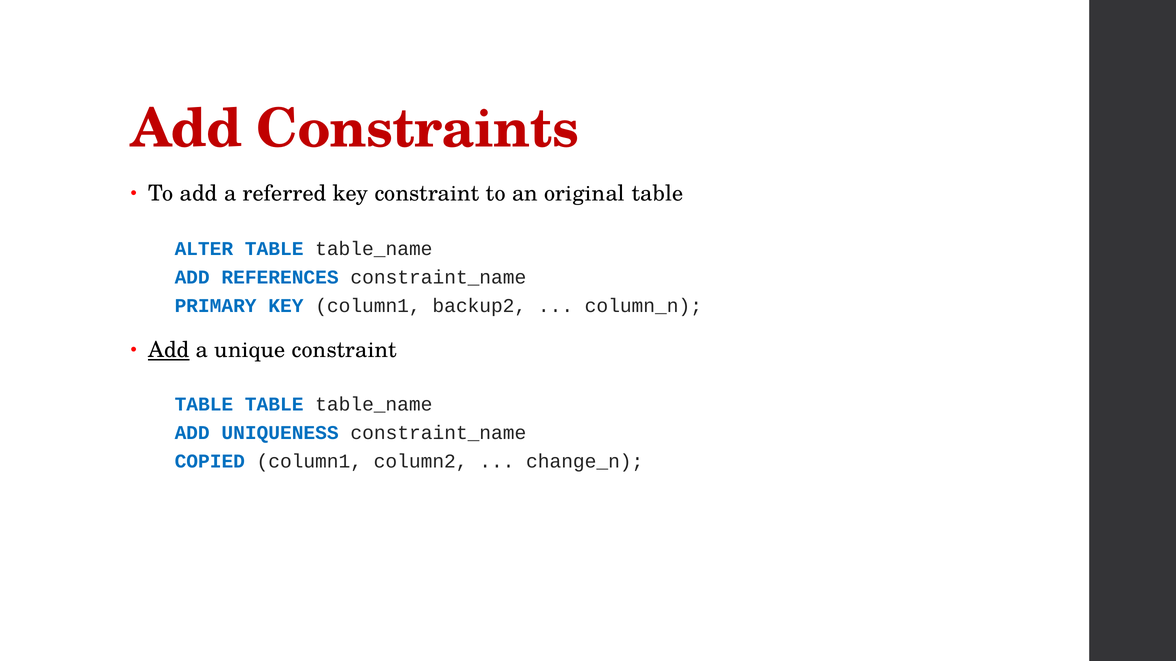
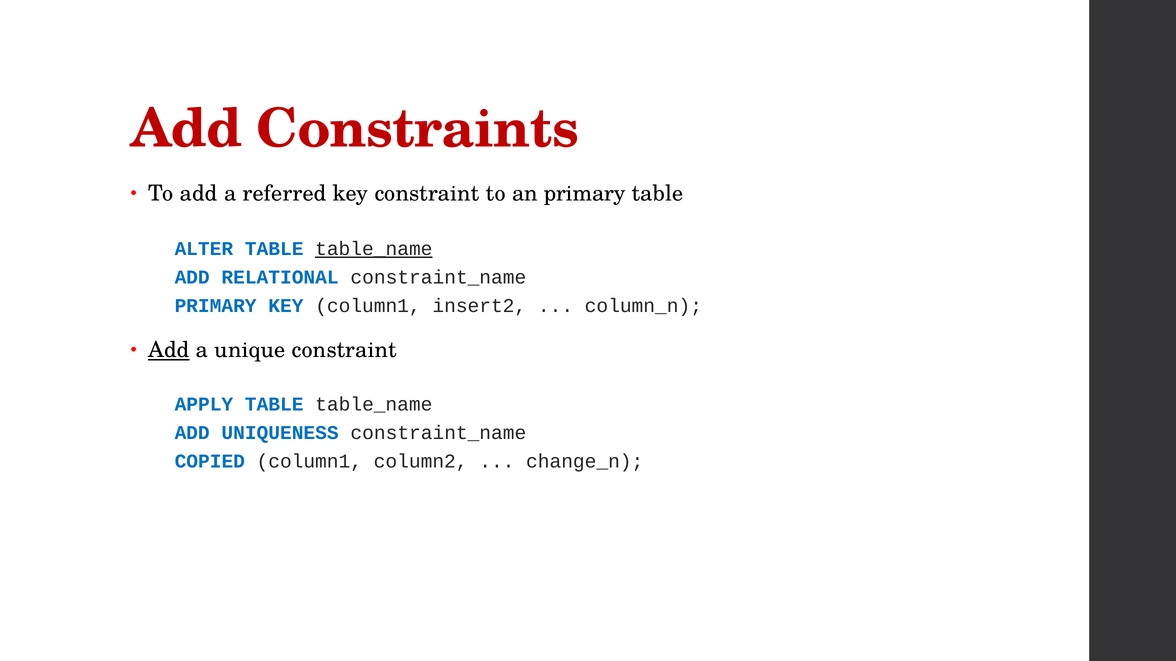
an original: original -> primary
table_name at (374, 249) underline: none -> present
REFERENCES: REFERENCES -> RELATIONAL
backup2: backup2 -> insert2
TABLE at (204, 404): TABLE -> APPLY
